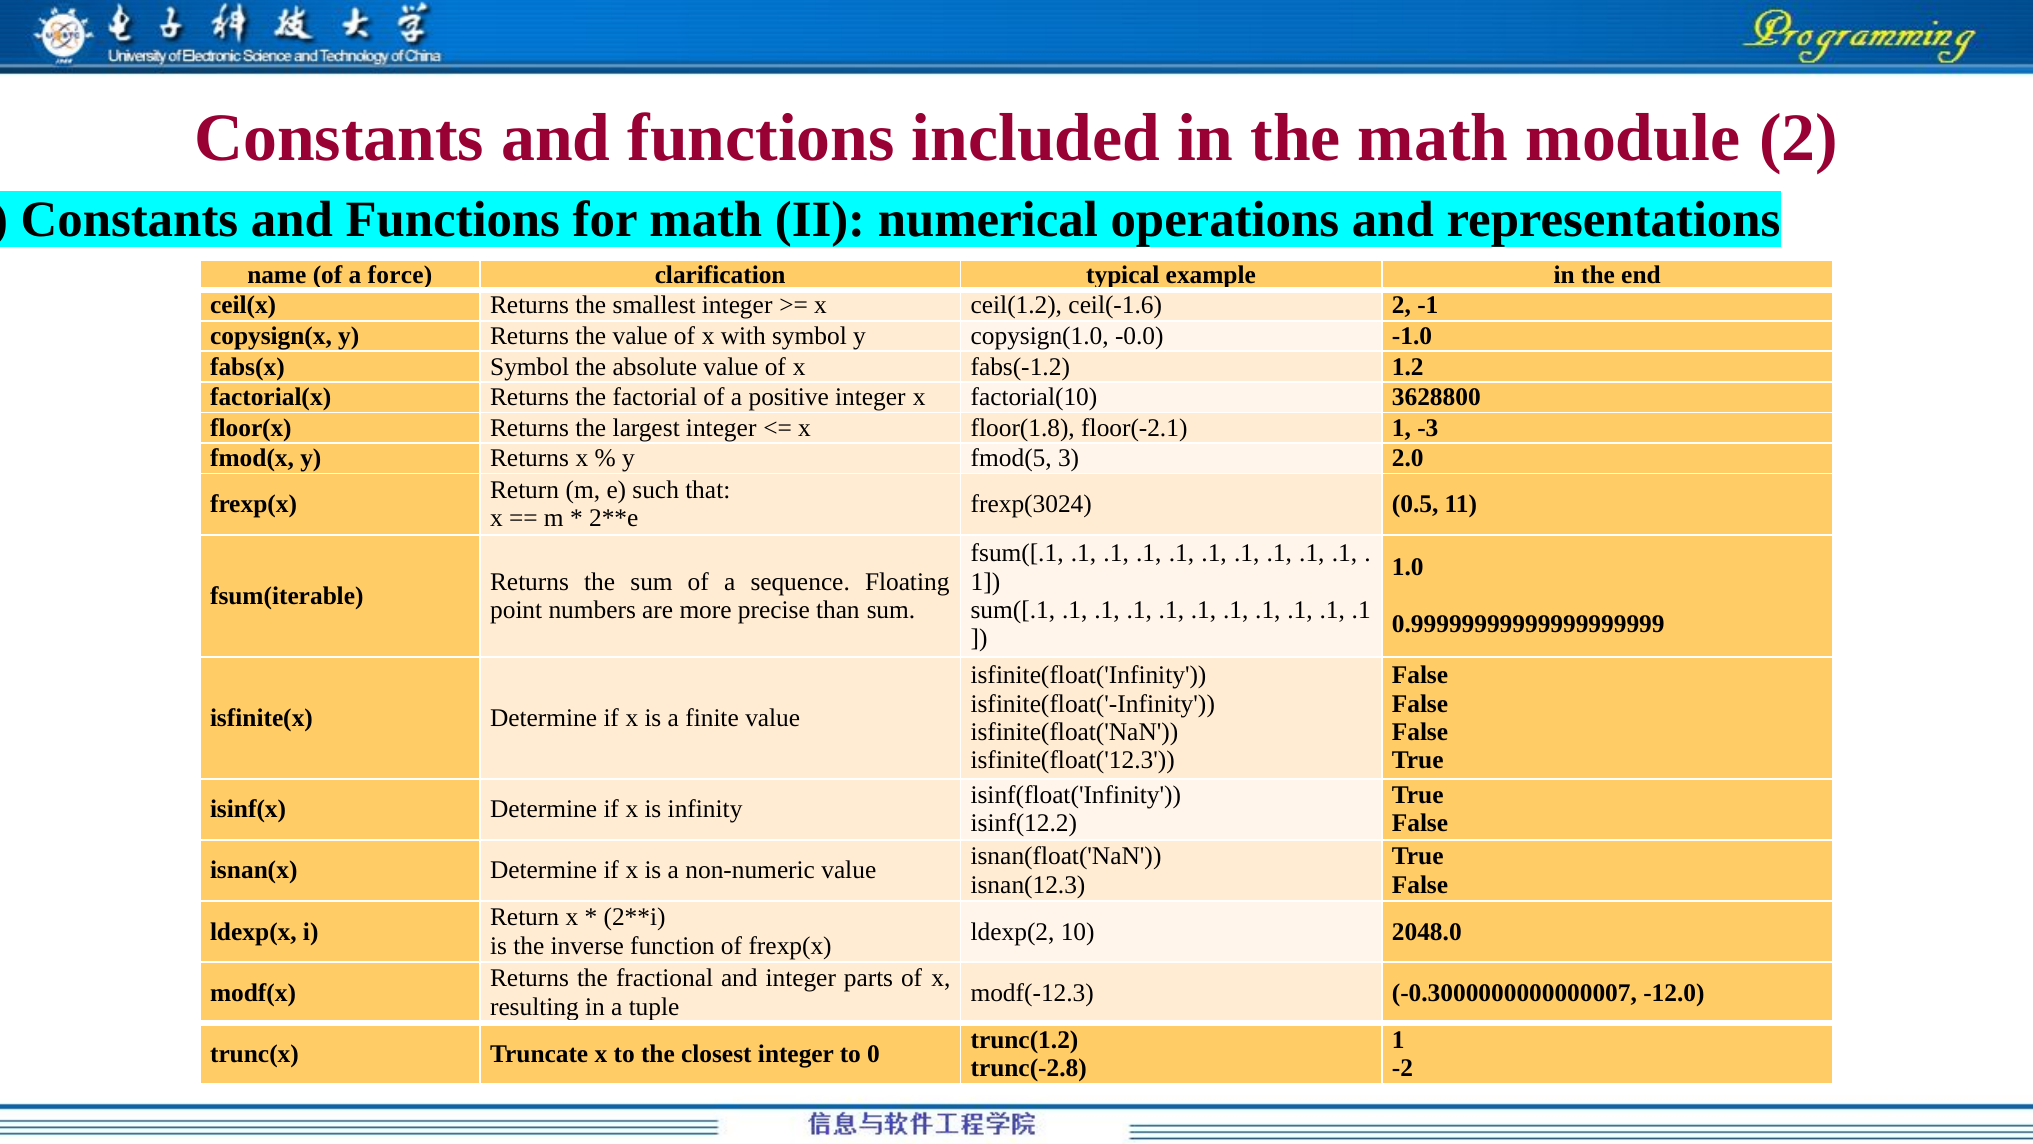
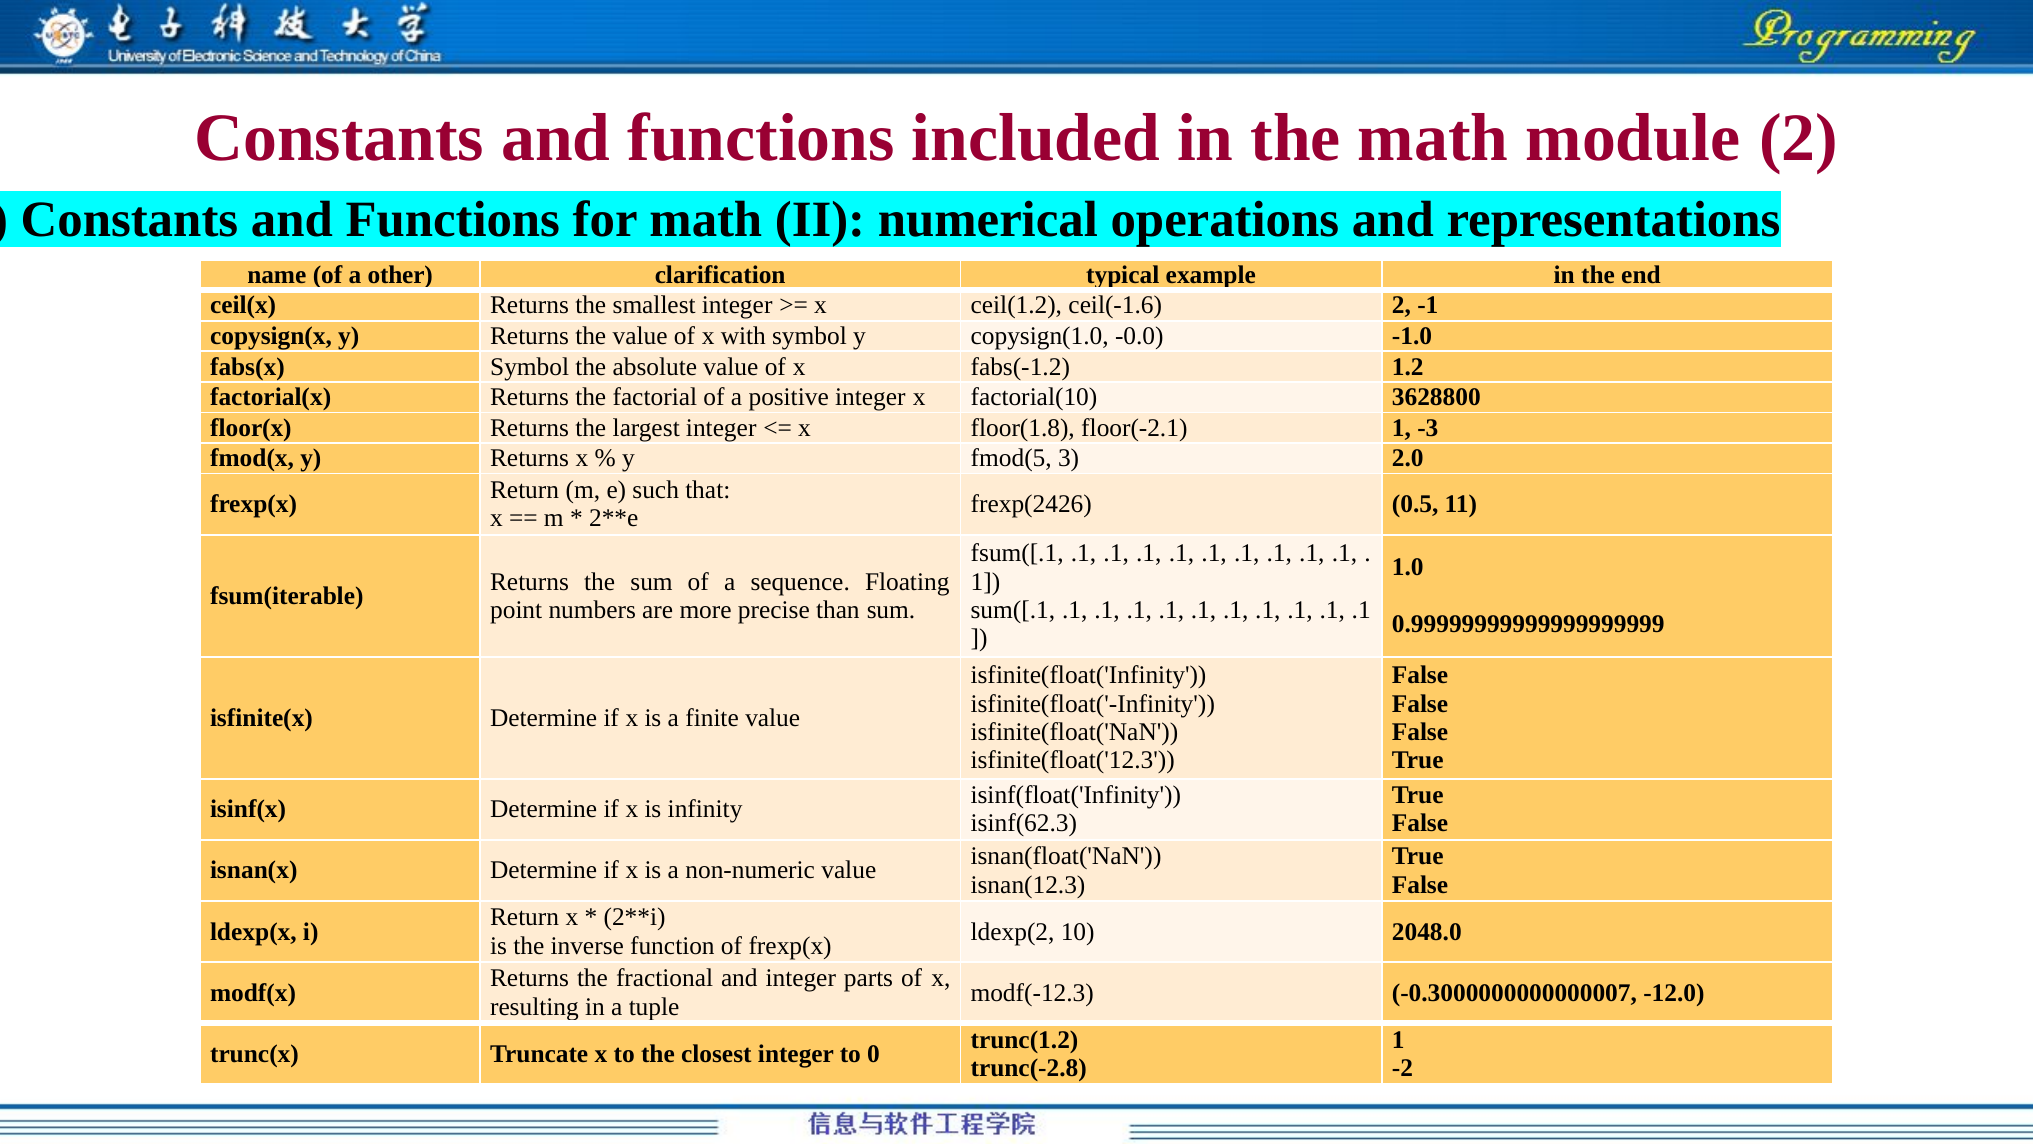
force: force -> other
frexp(3024: frexp(3024 -> frexp(2426
isinf(12.2: isinf(12.2 -> isinf(62.3
